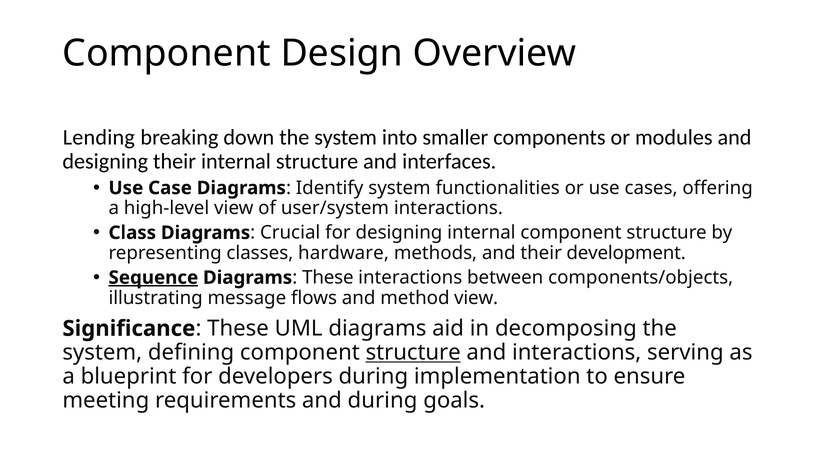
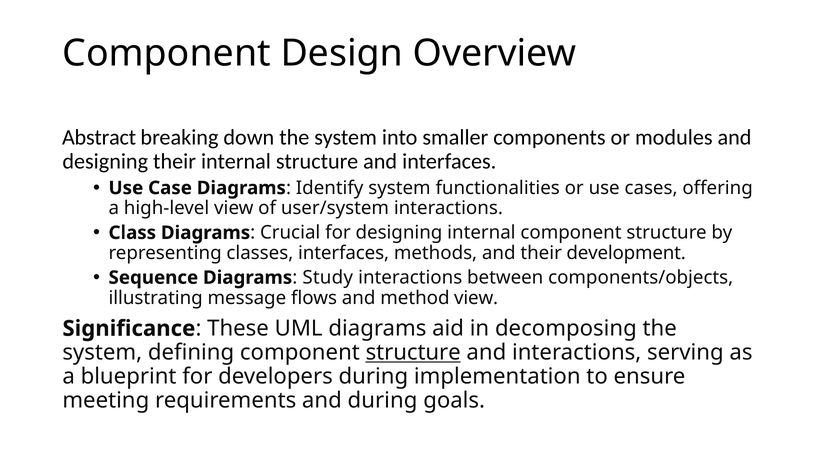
Lending: Lending -> Abstract
classes hardware: hardware -> interfaces
Sequence underline: present -> none
These at (328, 277): These -> Study
